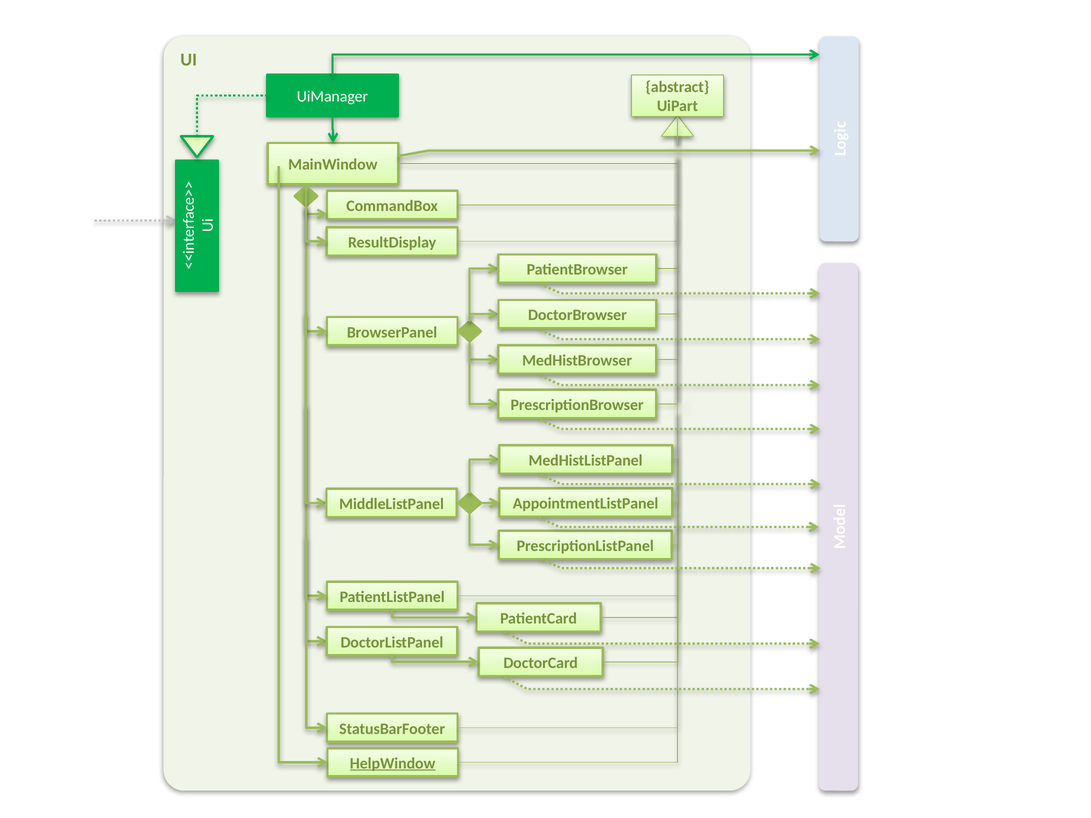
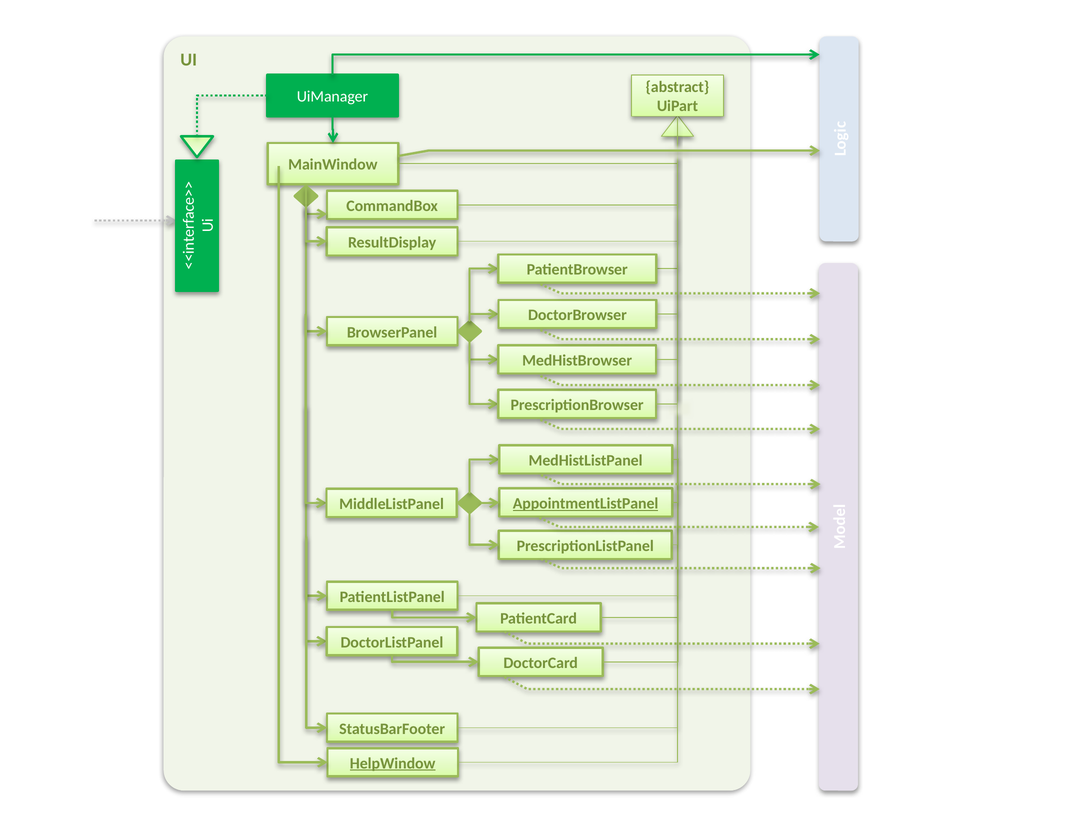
AppointmentListPanel underline: none -> present
